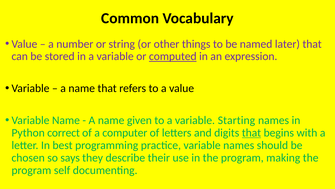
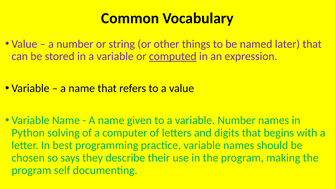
variable Starting: Starting -> Number
correct: correct -> solving
that at (251, 132) underline: present -> none
